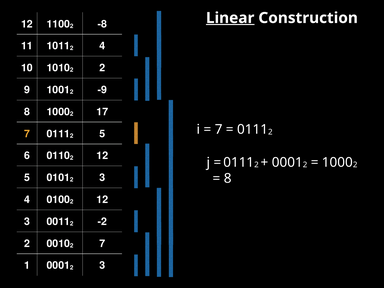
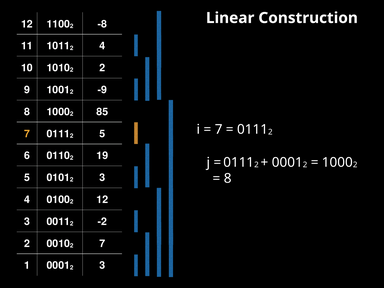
Linear underline: present -> none
17: 17 -> 85
12 at (102, 156): 12 -> 19
